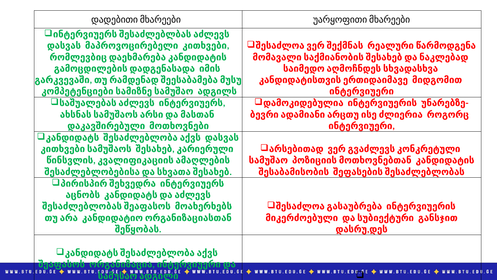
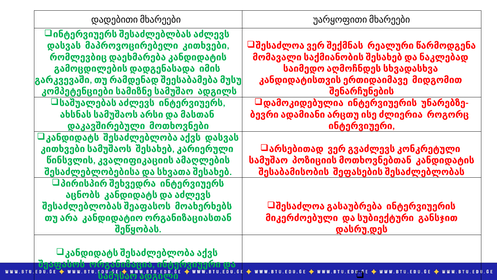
ინტერვიუერი at (362, 91): ინტერვიუერი -> შენარჩუნების
